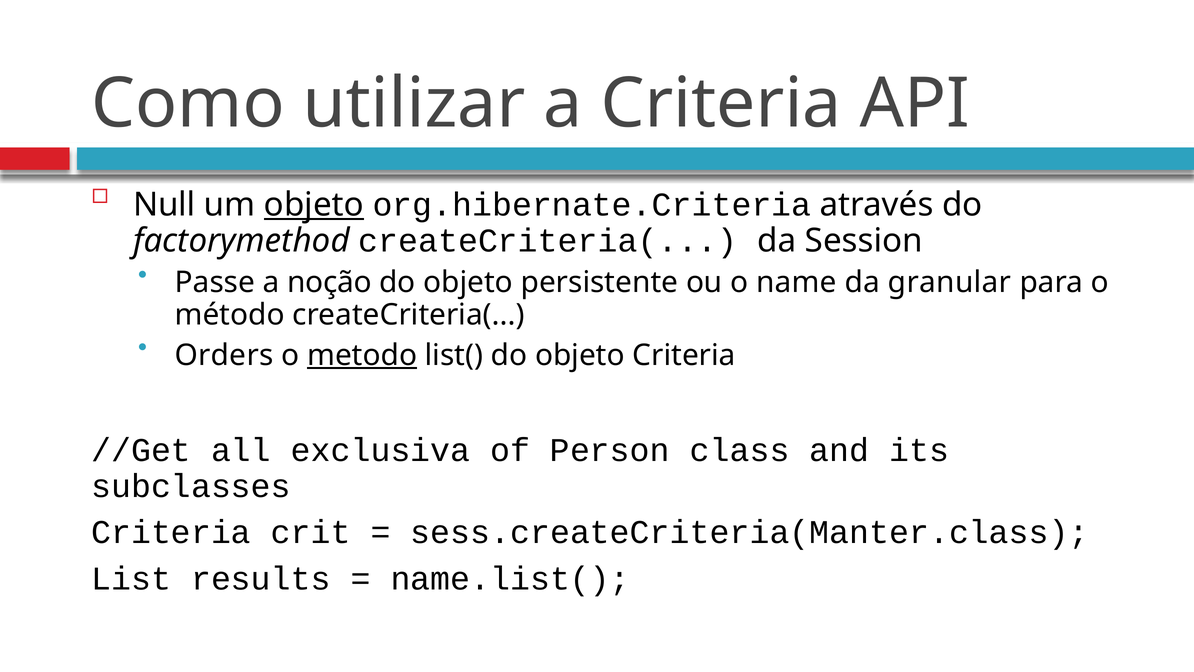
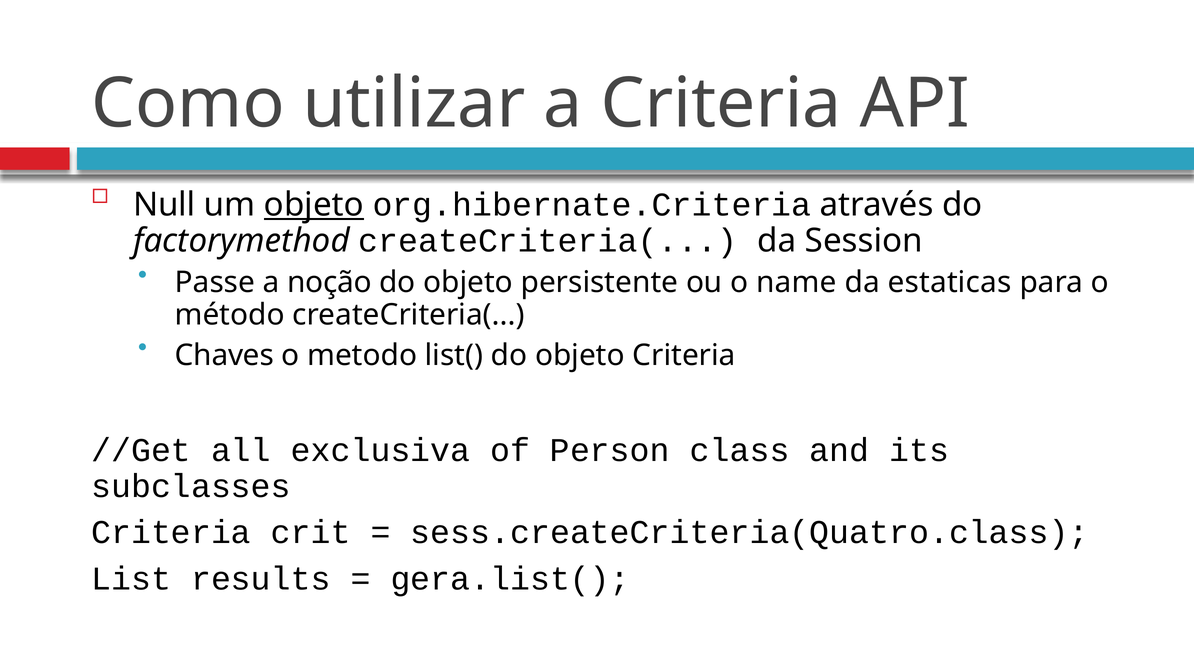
granular: granular -> estaticas
Orders: Orders -> Chaves
metodo underline: present -> none
sess.createCriteria(Manter.class: sess.createCriteria(Manter.class -> sess.createCriteria(Quatro.class
name.list(: name.list( -> gera.list(
